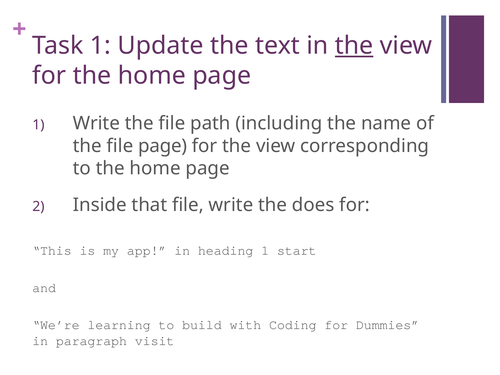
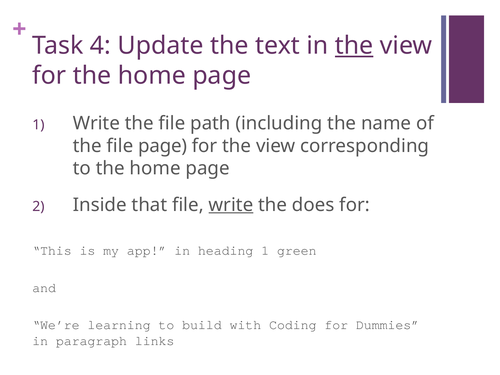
Task 1: 1 -> 4
write at (231, 205) underline: none -> present
start: start -> green
visit: visit -> links
